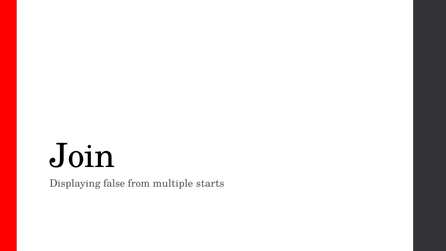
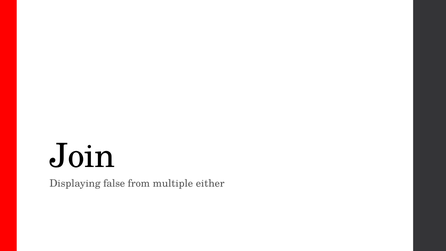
starts: starts -> either
